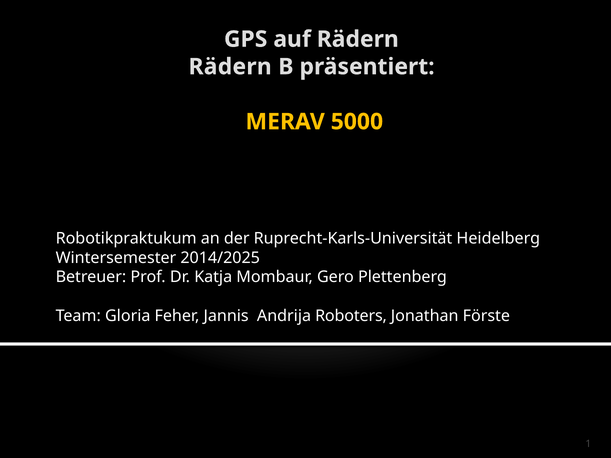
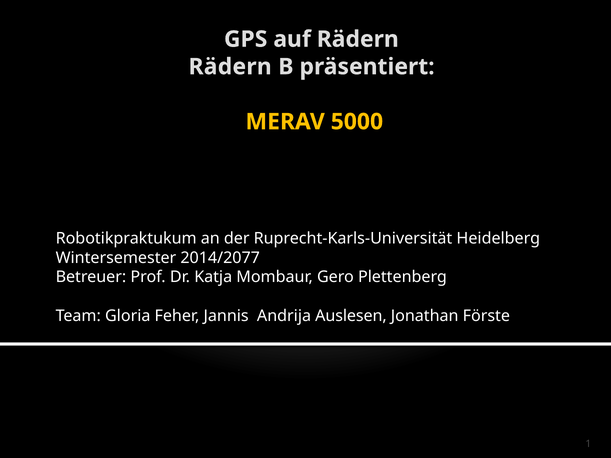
2014/2025: 2014/2025 -> 2014/2077
Roboters: Roboters -> Auslesen
